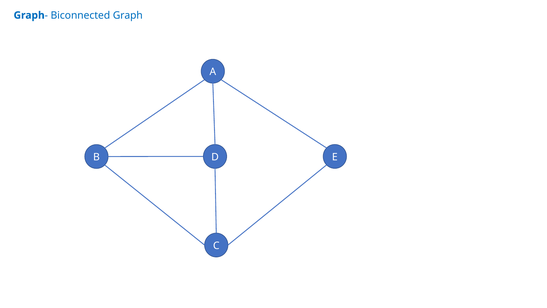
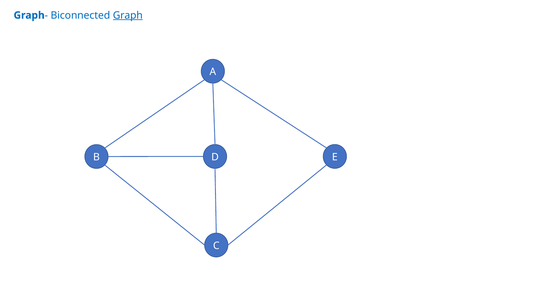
Graph at (128, 15) underline: none -> present
